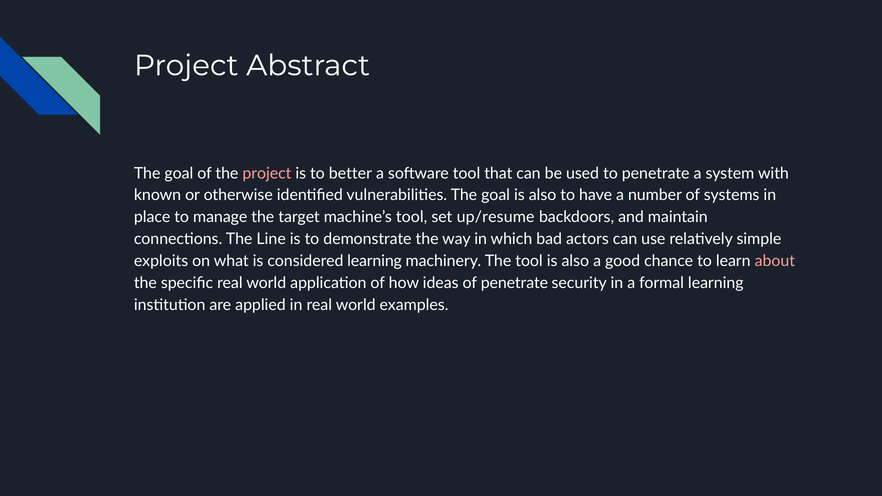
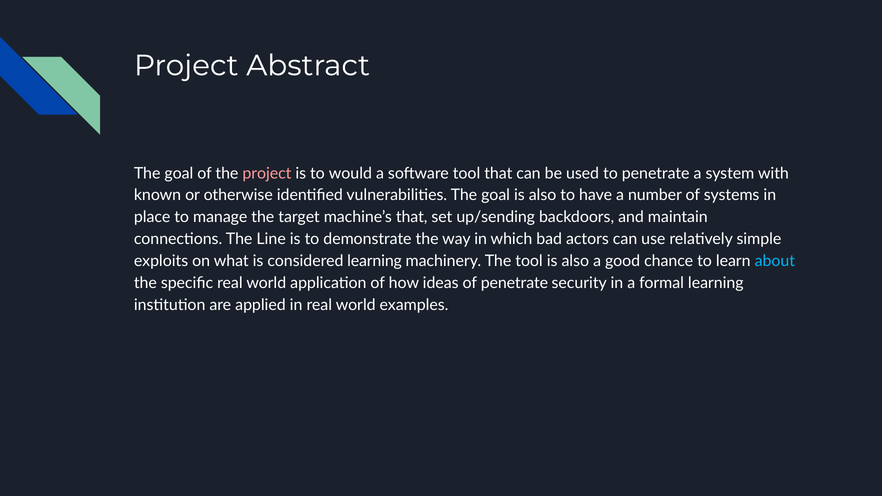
better: better -> would
machine’s tool: tool -> that
up/resume: up/resume -> up/sending
about colour: pink -> light blue
